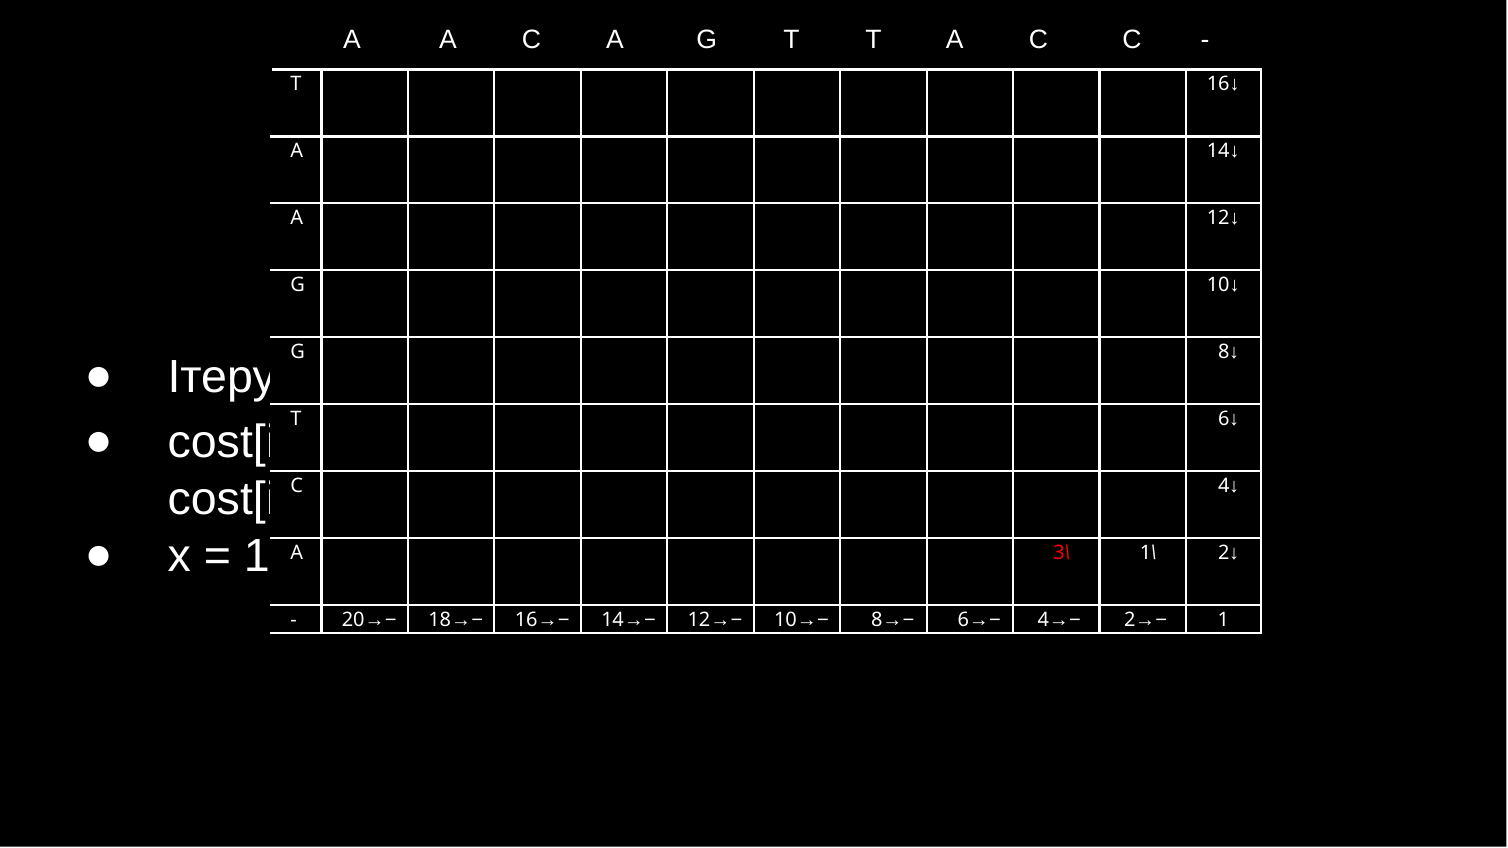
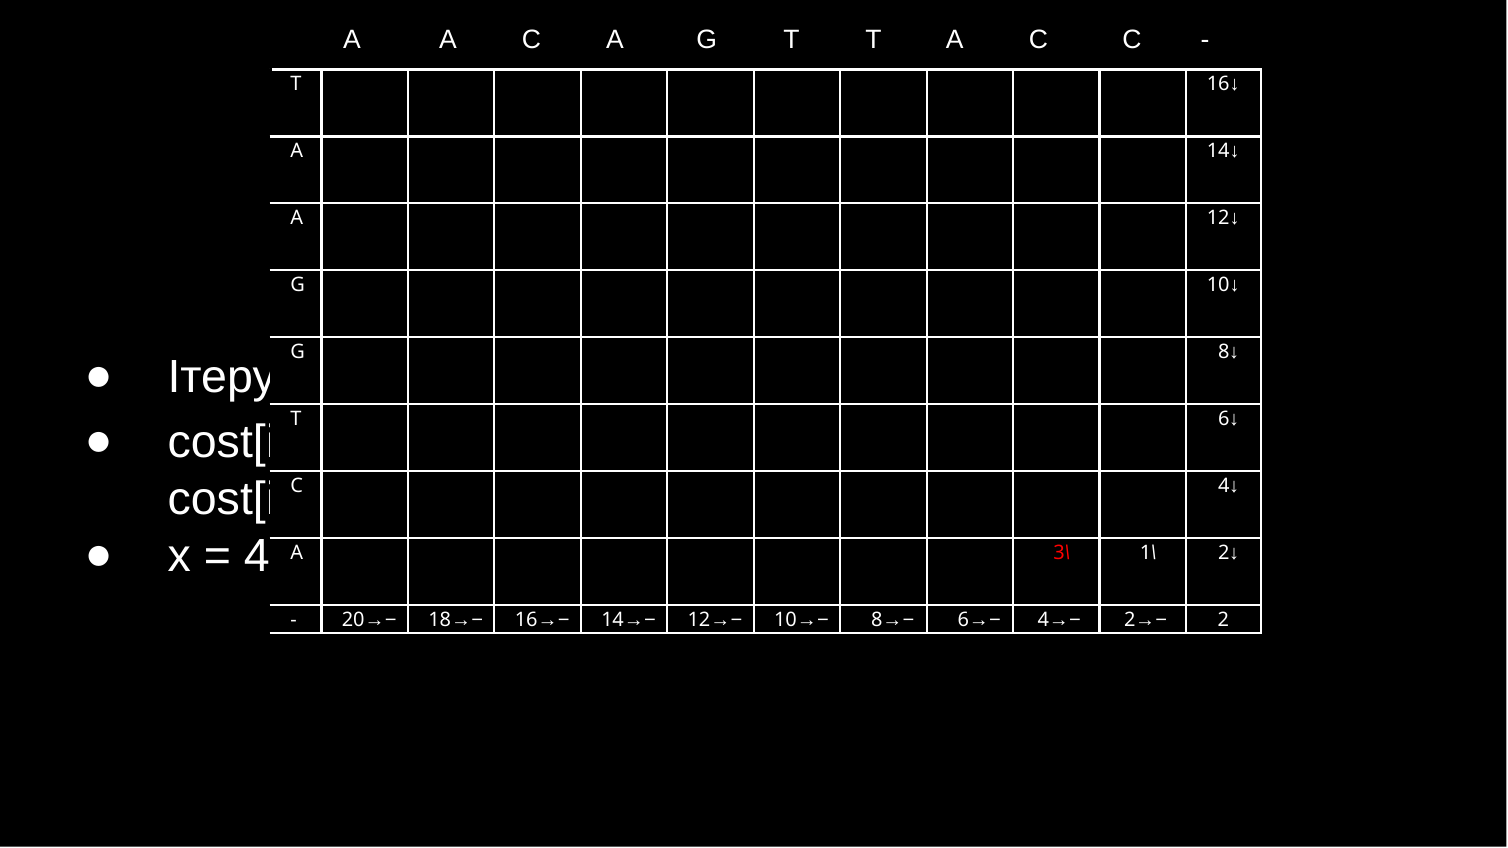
1 at (257, 557): 1 -> 4
2→− 1: 1 -> 2
